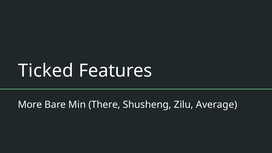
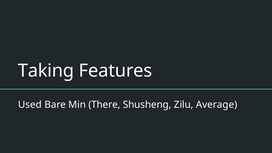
Ticked: Ticked -> Taking
More: More -> Used
